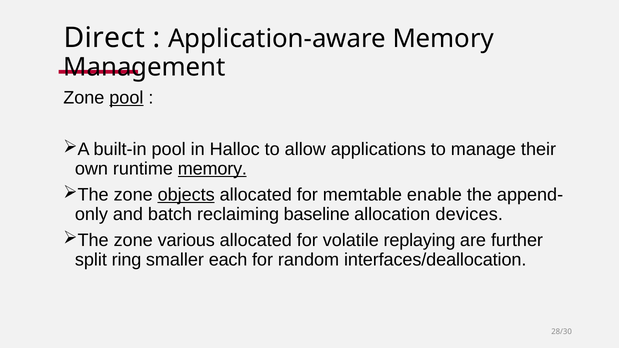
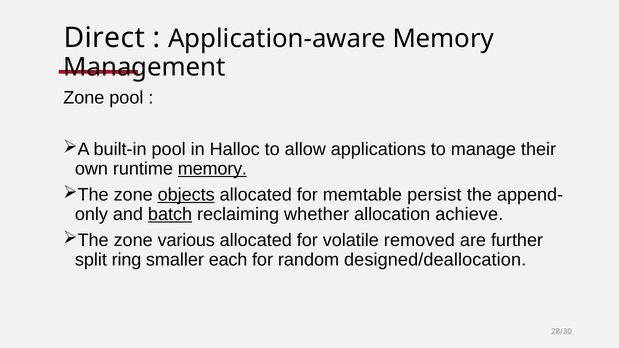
pool at (126, 98) underline: present -> none
enable: enable -> persist
batch underline: none -> present
baseline: baseline -> whether
devices: devices -> achieve
replaying: replaying -> removed
interfaces/deallocation: interfaces/deallocation -> designed/deallocation
